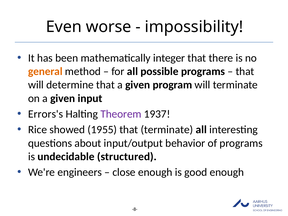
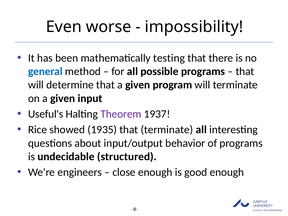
integer: integer -> testing
general colour: orange -> blue
Errors's: Errors's -> Useful's
1955: 1955 -> 1935
